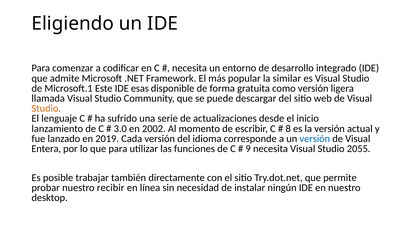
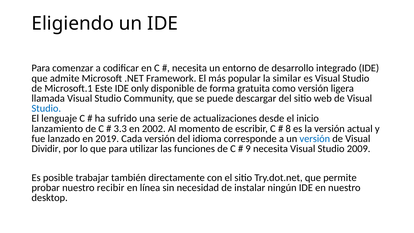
esas: esas -> only
Studio at (46, 108) colour: orange -> blue
3.0: 3.0 -> 3.3
Entera: Entera -> Dividir
2055: 2055 -> 2009
